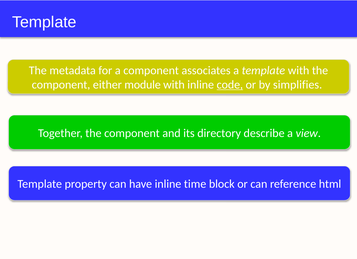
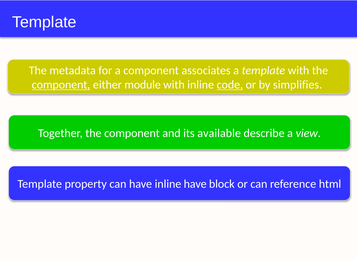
component at (61, 85) underline: none -> present
directory: directory -> available
inline time: time -> have
